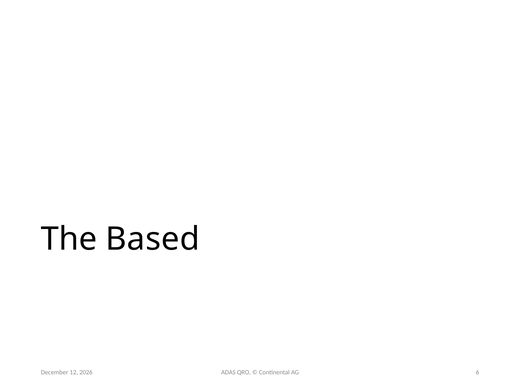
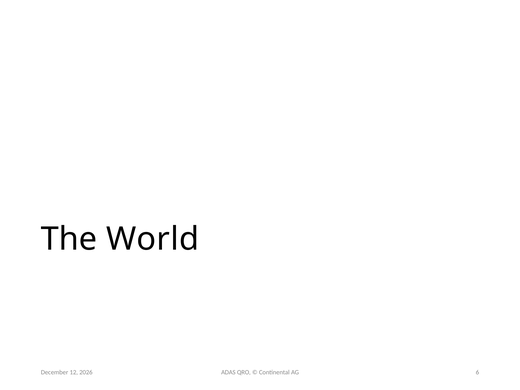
Based: Based -> World
